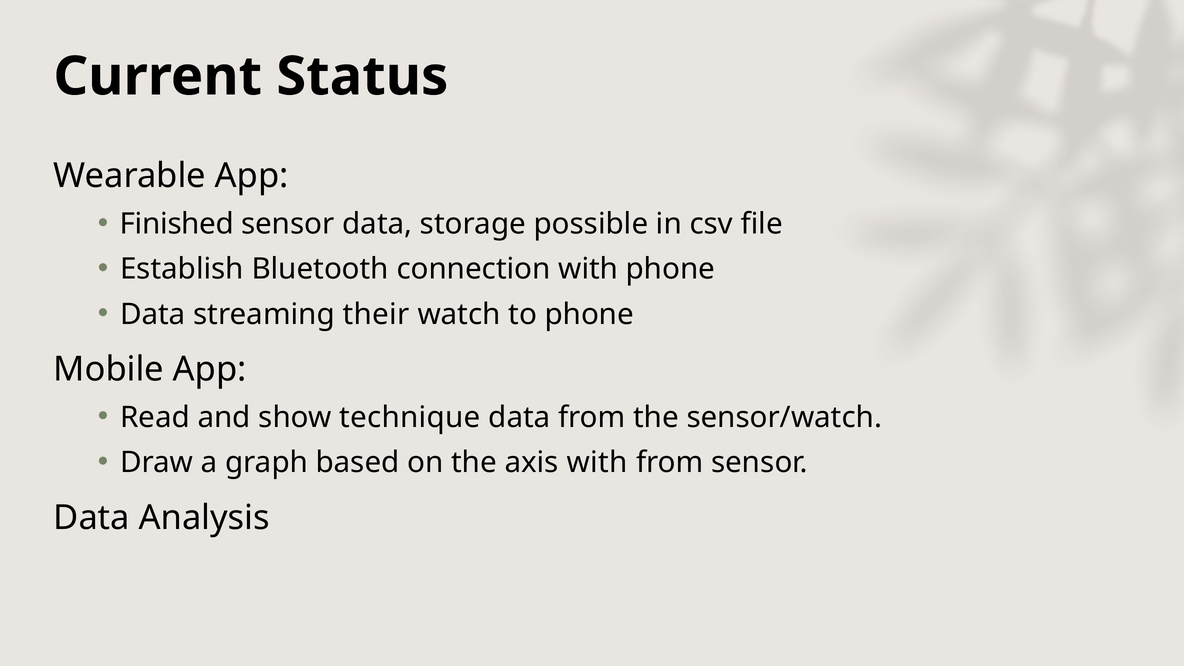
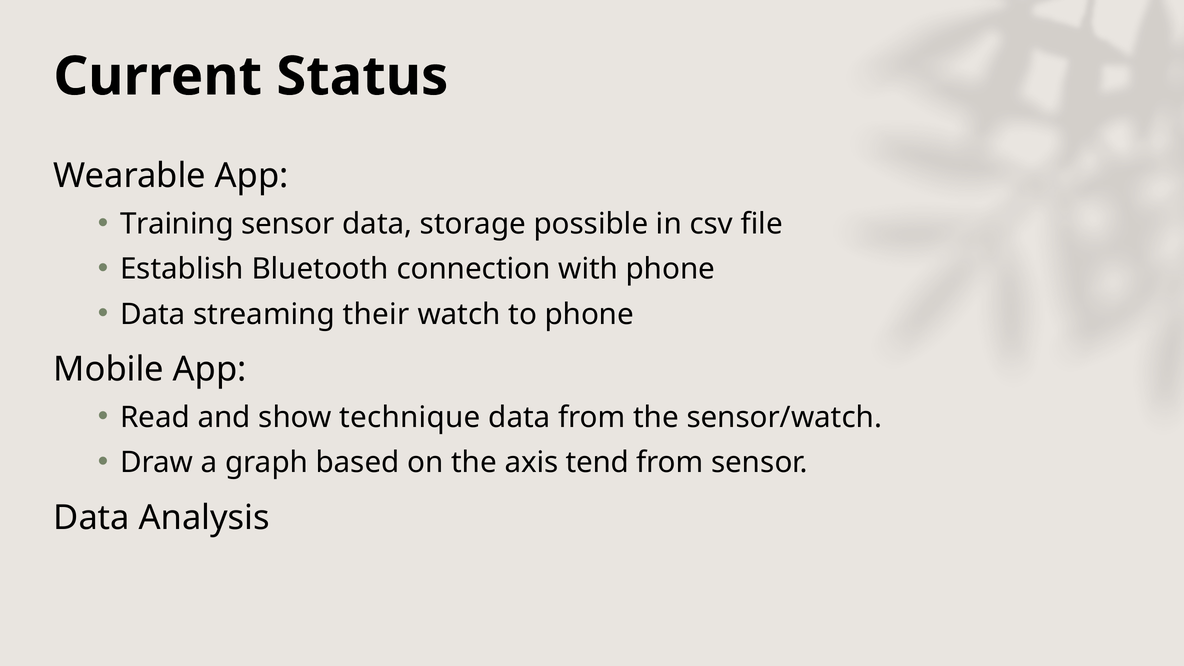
Finished: Finished -> Training
axis with: with -> tend
